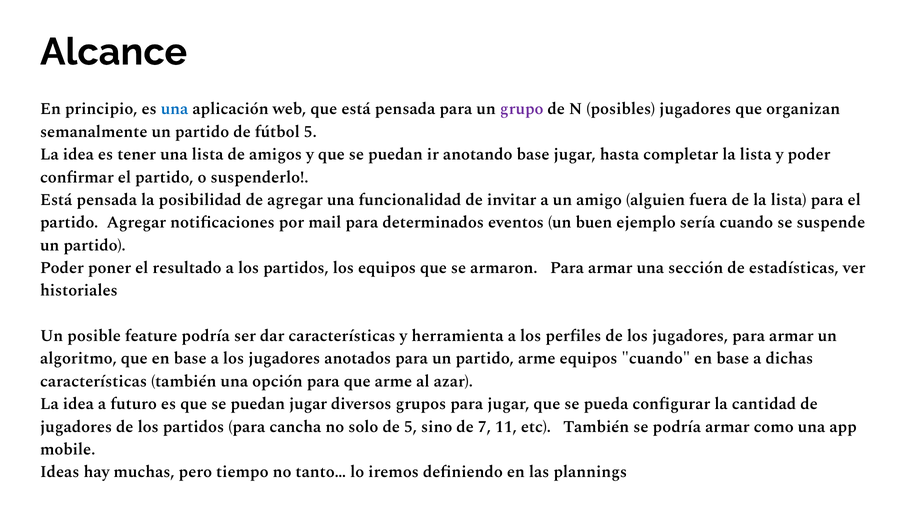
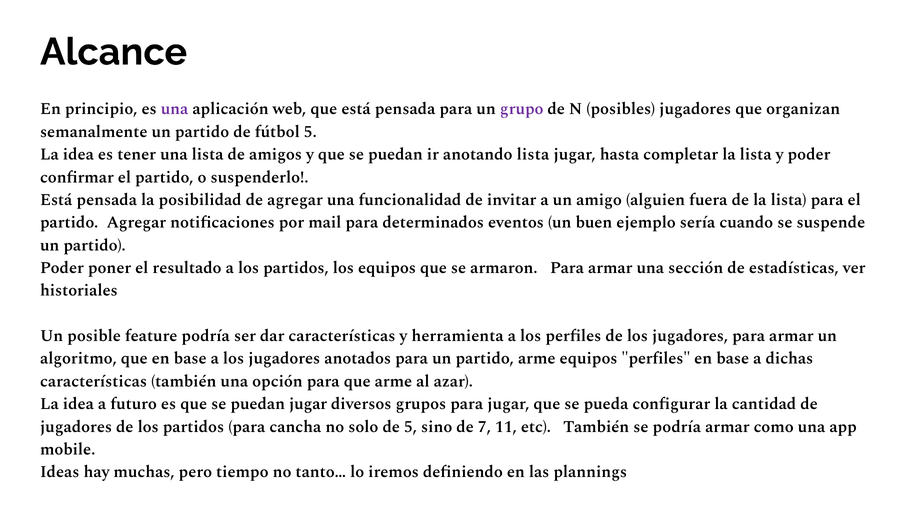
una at (175, 109) colour: blue -> purple
anotando base: base -> lista
equipos cuando: cuando -> perfiles
